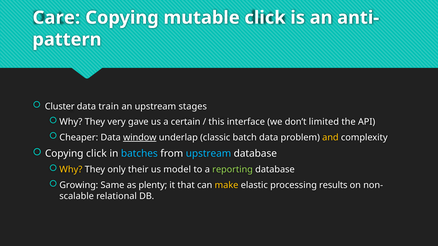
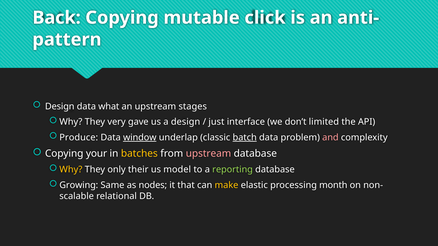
Care: Care -> Back
Cluster at (60, 107): Cluster -> Design
train: train -> what
a certain: certain -> design
this: this -> just
Cheaper: Cheaper -> Produce
batch underline: none -> present
and colour: yellow -> pink
Copying click: click -> your
batches colour: light blue -> yellow
upstream at (208, 154) colour: light blue -> pink
plenty: plenty -> nodes
results: results -> month
